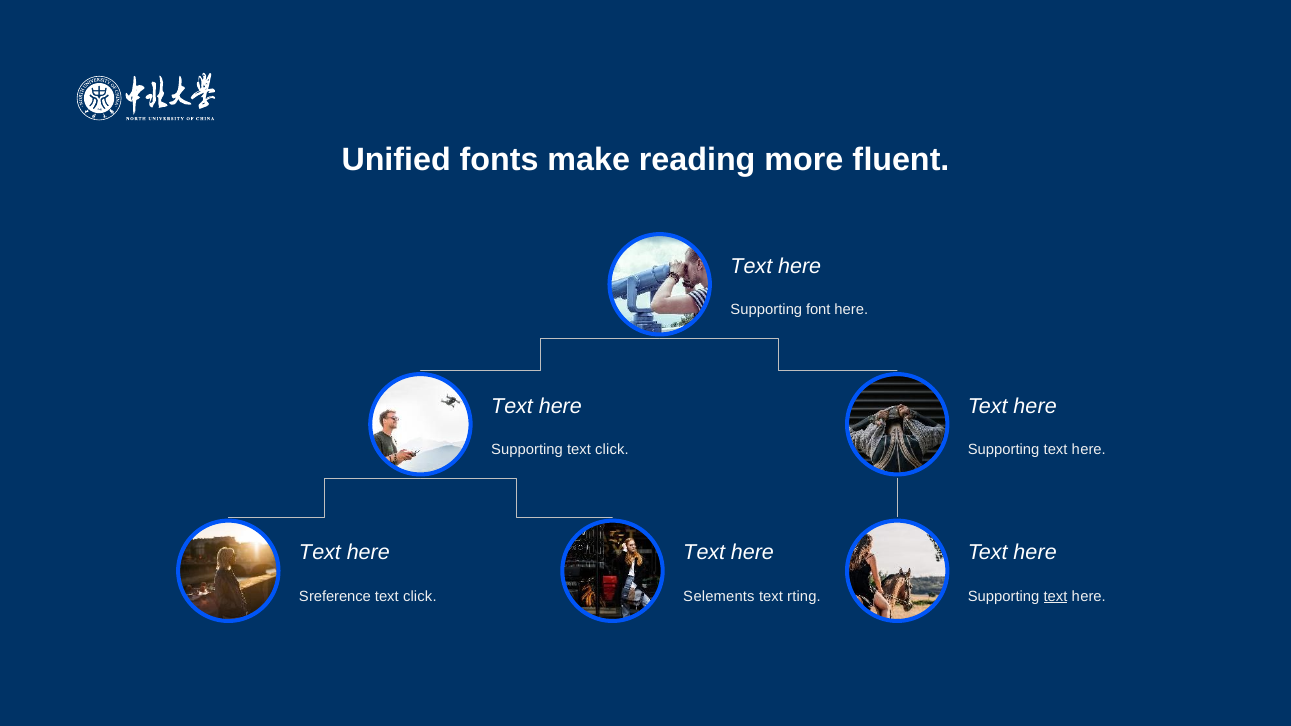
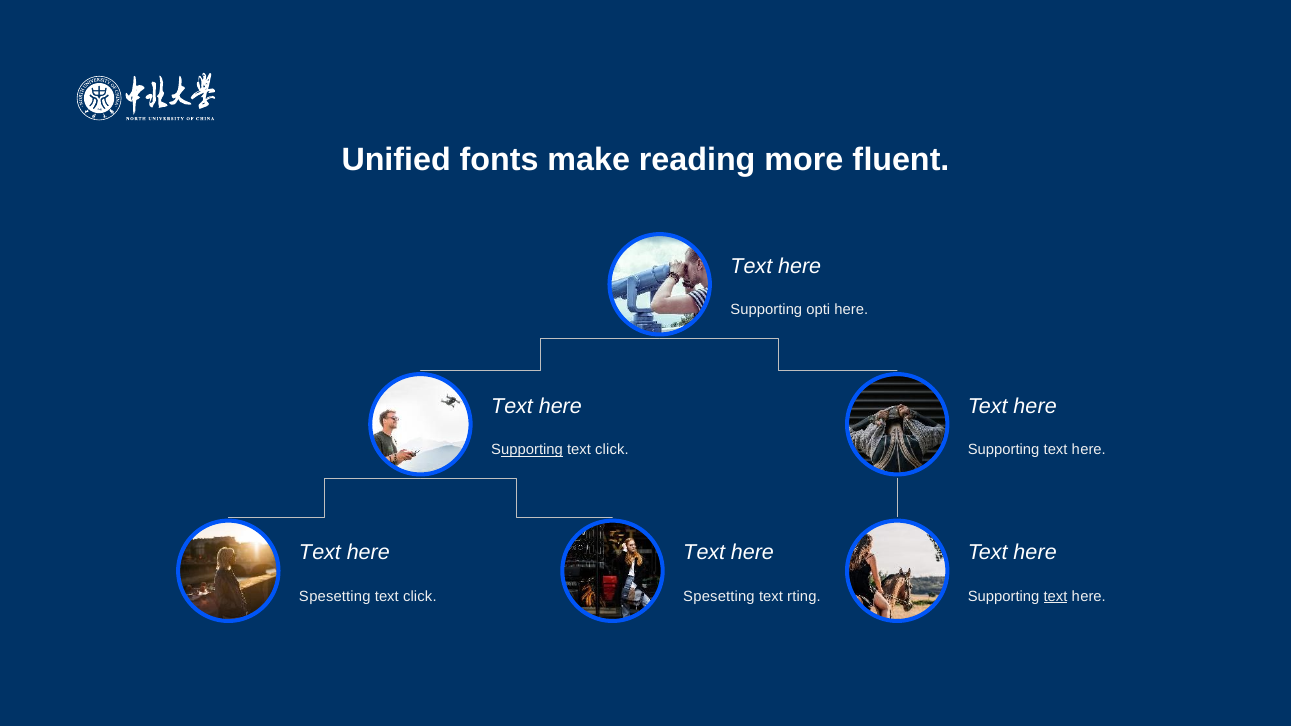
font: font -> opti
upporting at (532, 450) underline: none -> present
reference at (340, 597): reference -> pesetting
elements at (724, 597): elements -> pesetting
